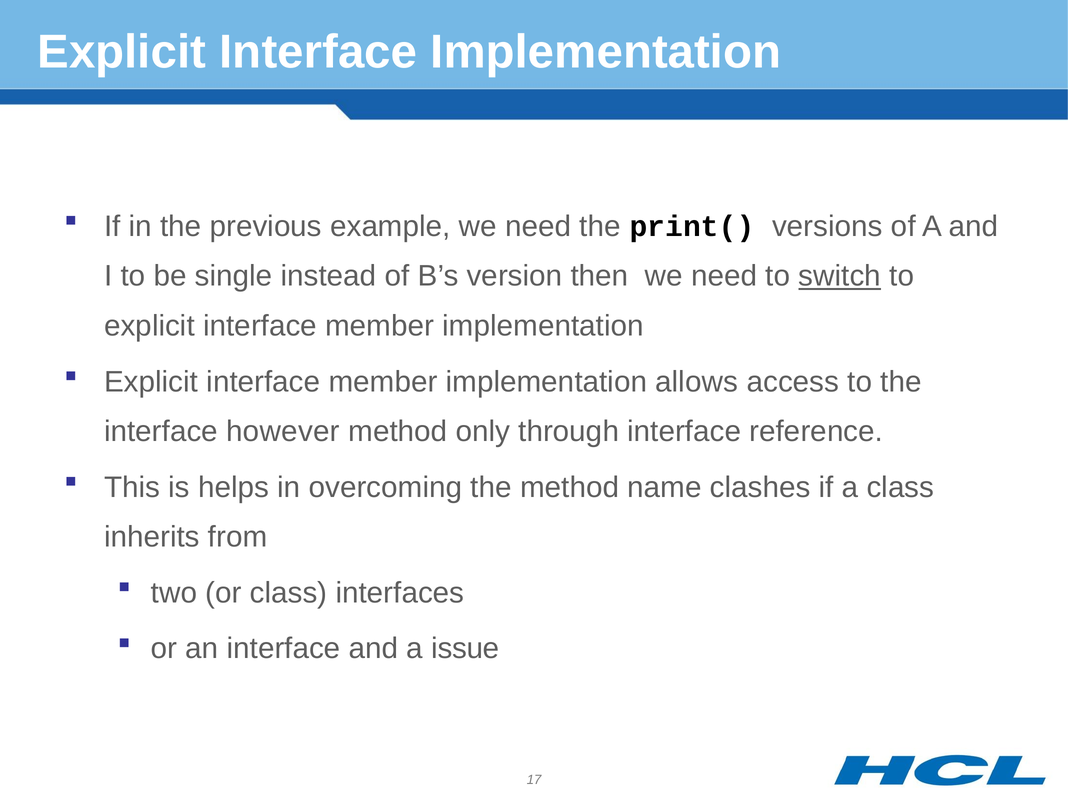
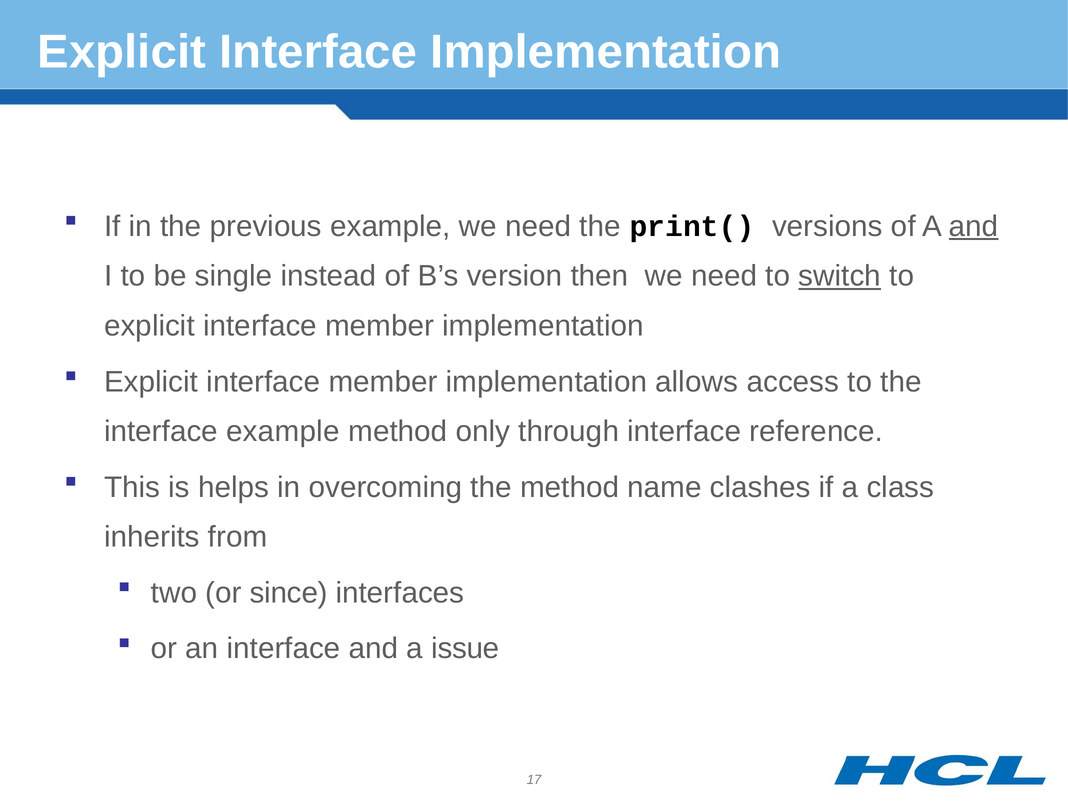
and at (974, 226) underline: none -> present
interface however: however -> example
or class: class -> since
